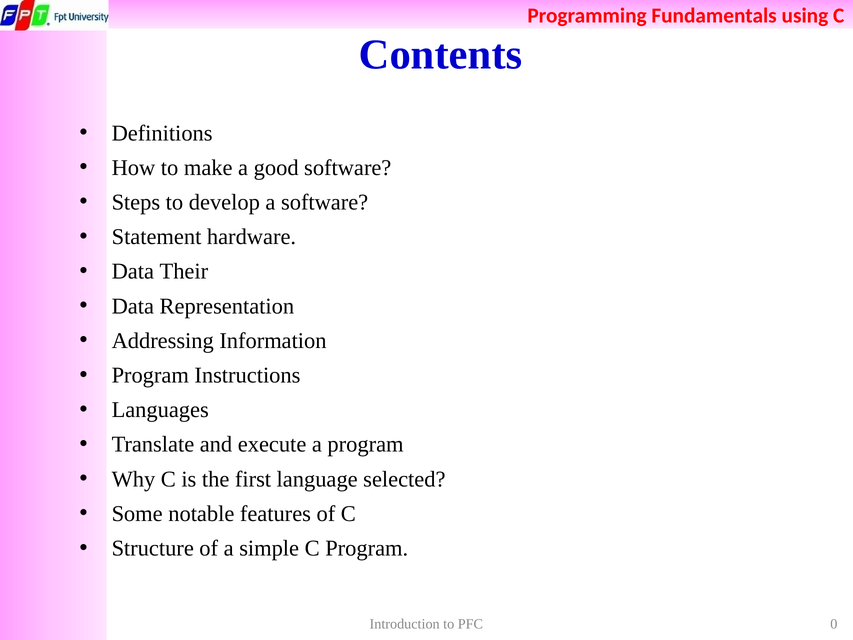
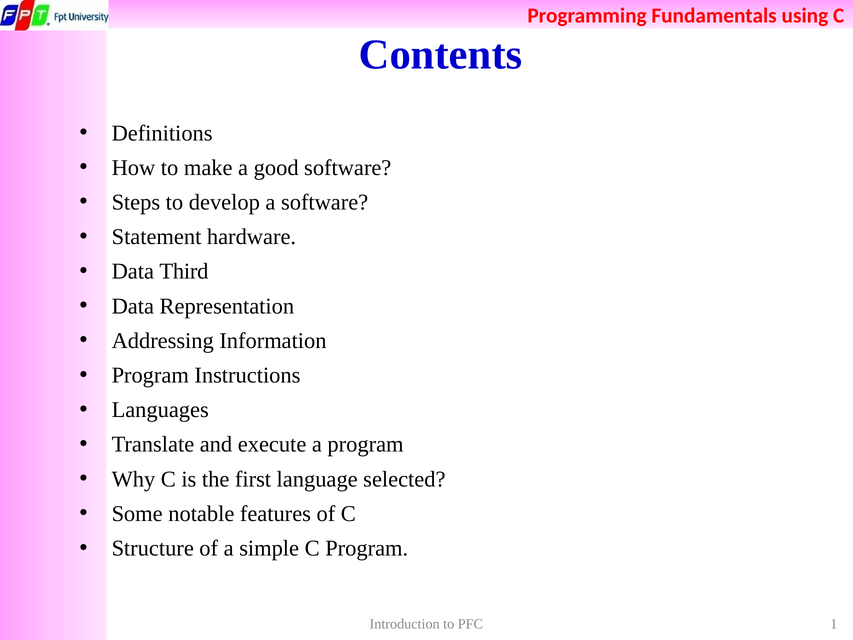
Their: Their -> Third
0: 0 -> 1
